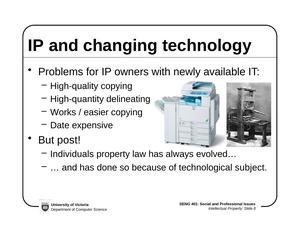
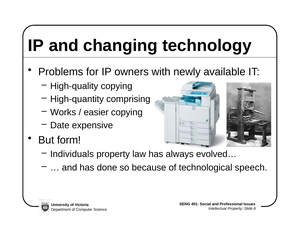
delineating: delineating -> comprising
post: post -> form
subject: subject -> speech
